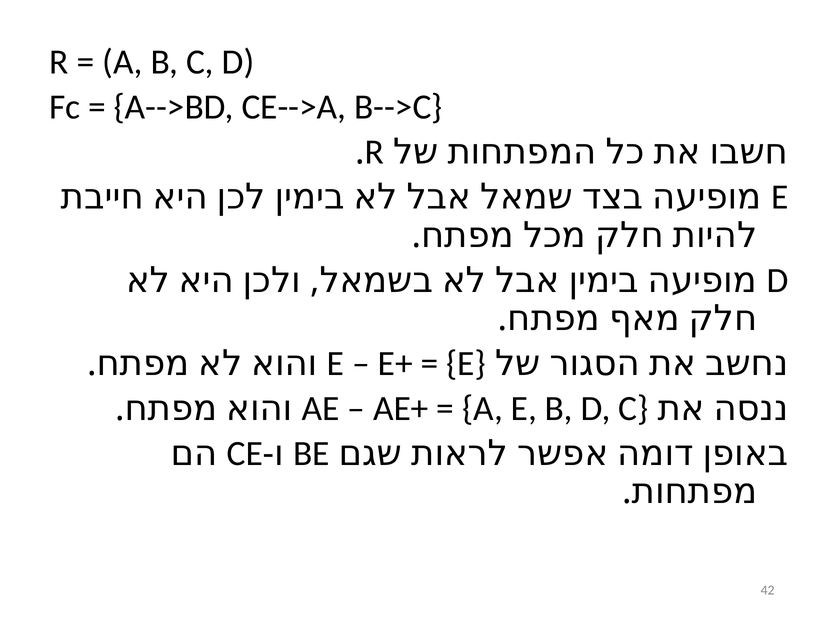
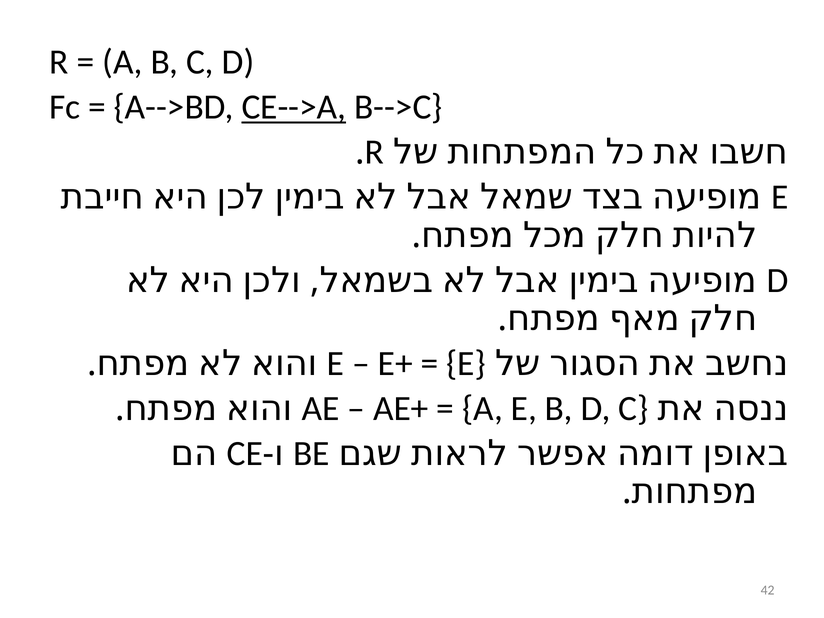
CE-->A underline: none -> present
